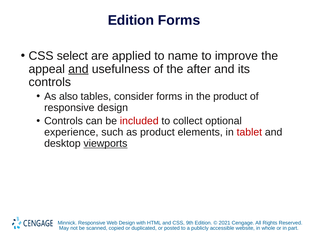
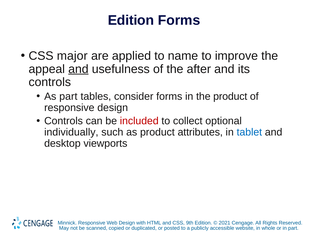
select: select -> major
As also: also -> part
experience: experience -> individually
elements: elements -> attributes
tablet colour: red -> blue
viewports underline: present -> none
